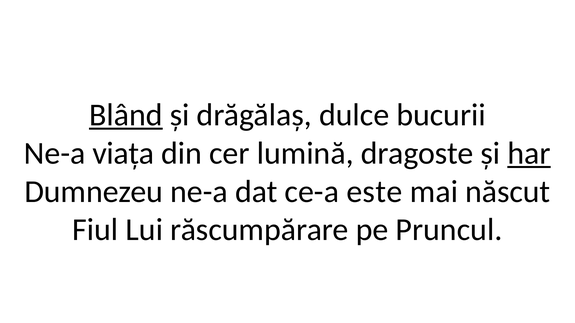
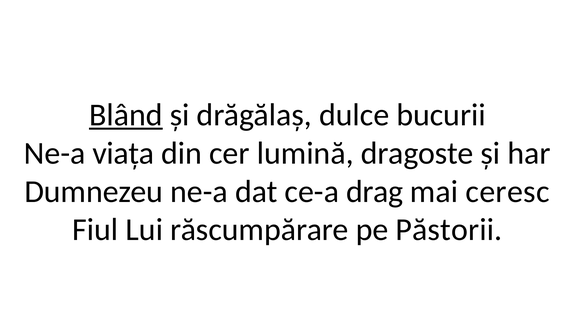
har underline: present -> none
este: este -> drag
născut: născut -> ceresc
Pruncul: Pruncul -> Păstorii
